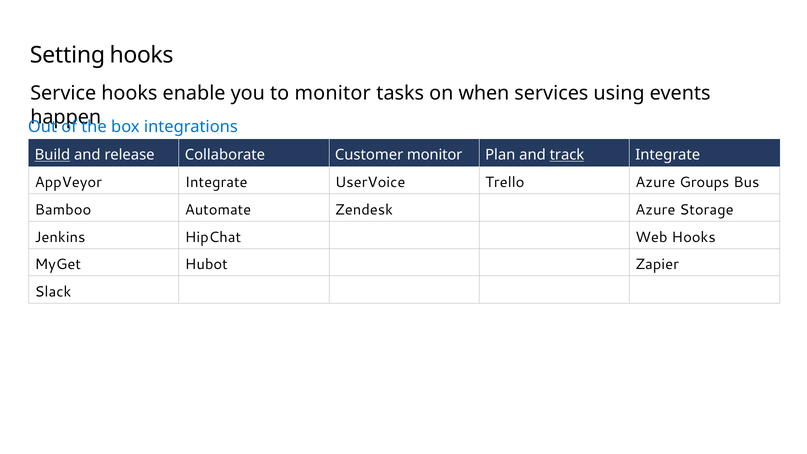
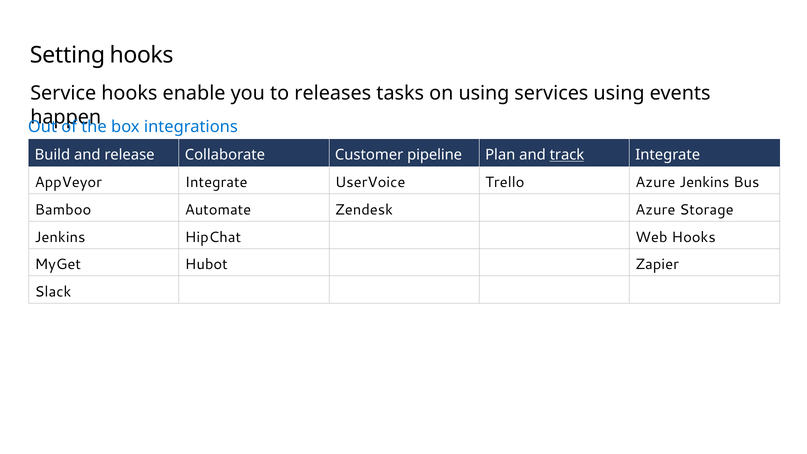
to monitor: monitor -> releases
on when: when -> using
Build underline: present -> none
Customer monitor: monitor -> pipeline
Azure Groups: Groups -> Jenkins
